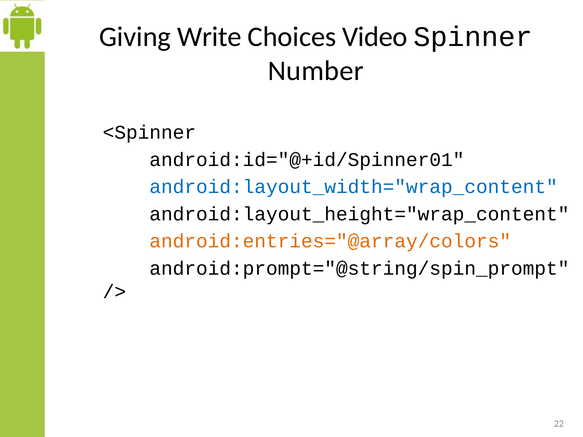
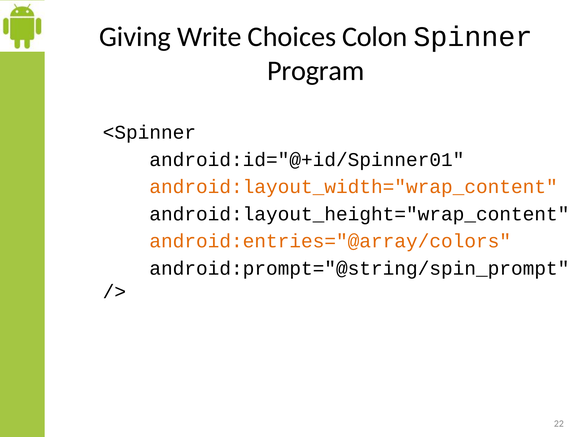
Video: Video -> Colon
Number: Number -> Program
android:layout_width="wrap_content colour: blue -> orange
